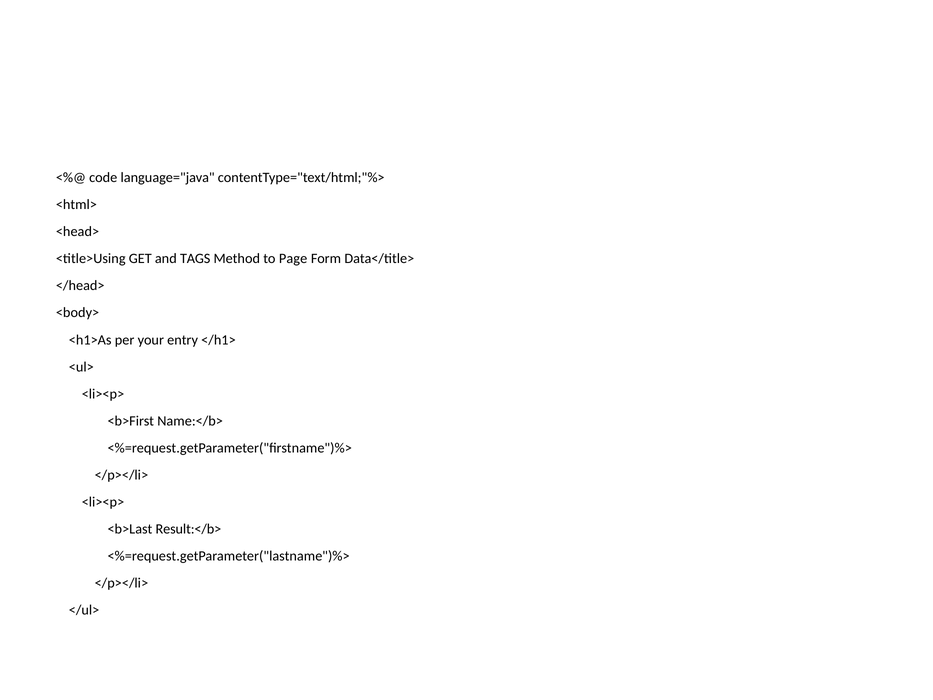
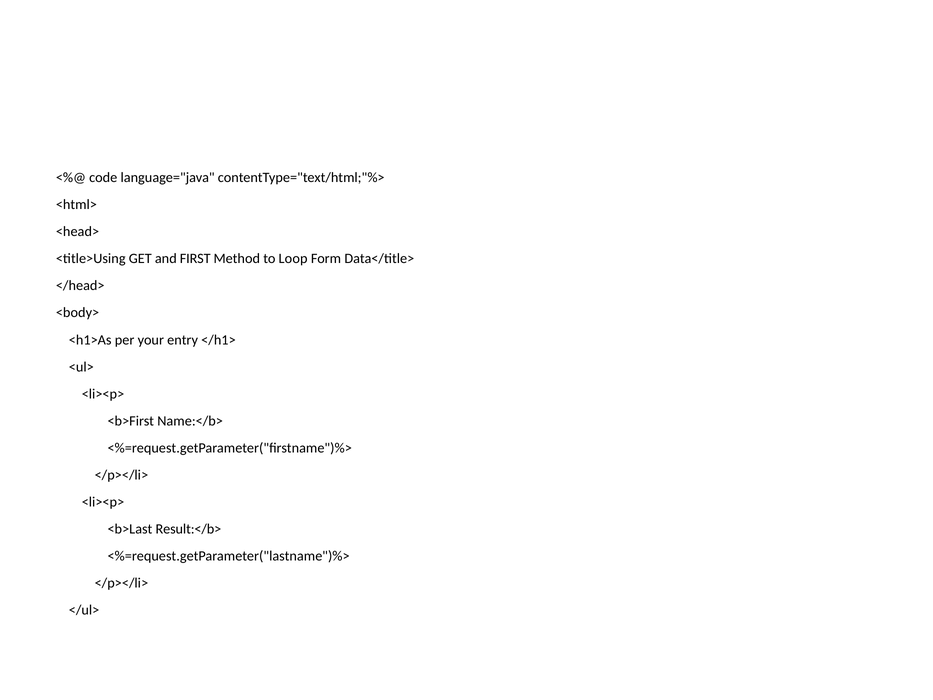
TAGS: TAGS -> FIRST
Page: Page -> Loop
